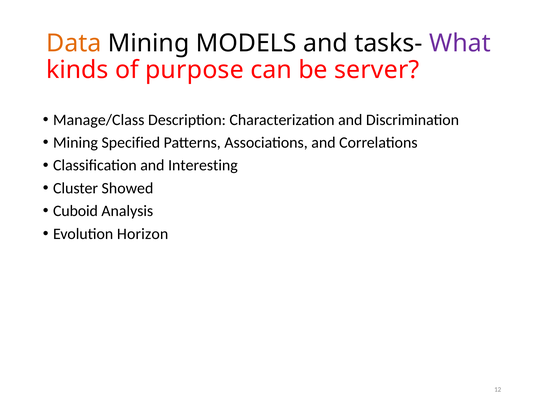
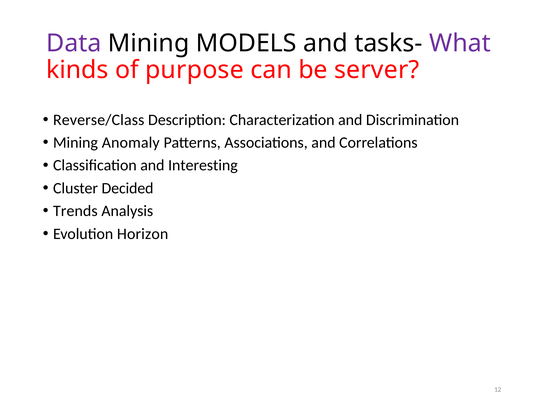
Data colour: orange -> purple
Manage/Class: Manage/Class -> Reverse/Class
Specified: Specified -> Anomaly
Showed: Showed -> Decided
Cuboid: Cuboid -> Trends
